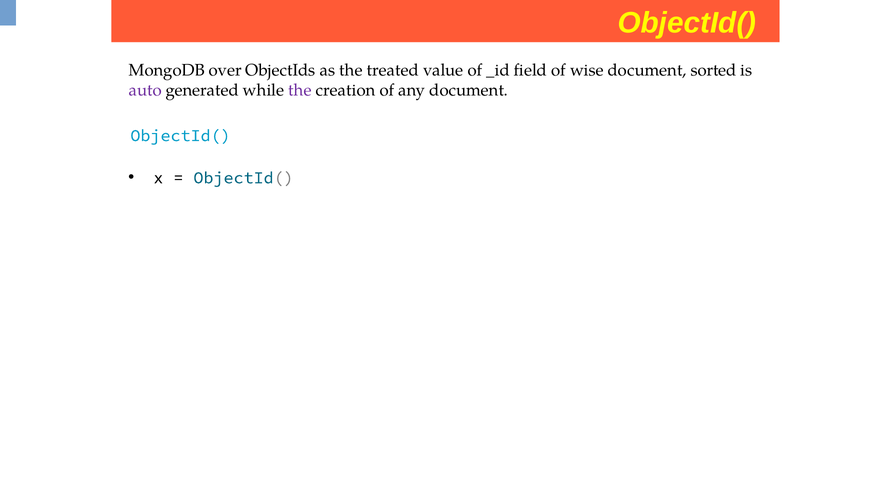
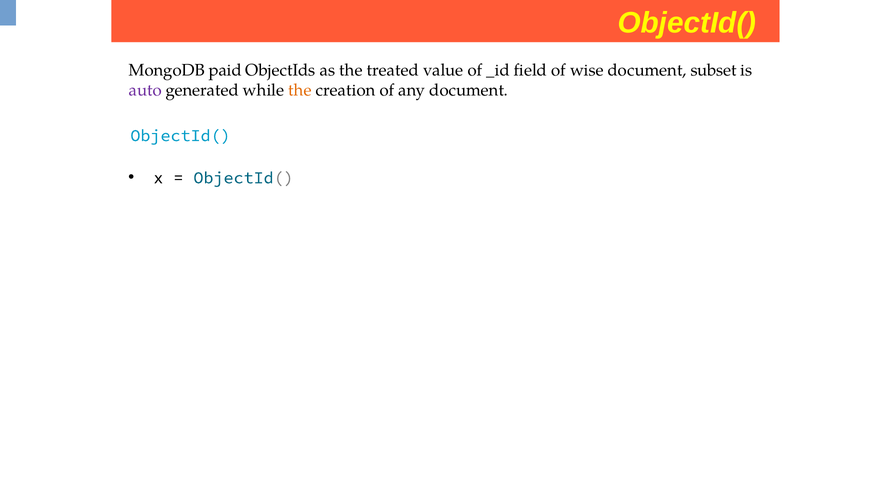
over: over -> paid
sorted: sorted -> subset
the at (300, 90) colour: purple -> orange
